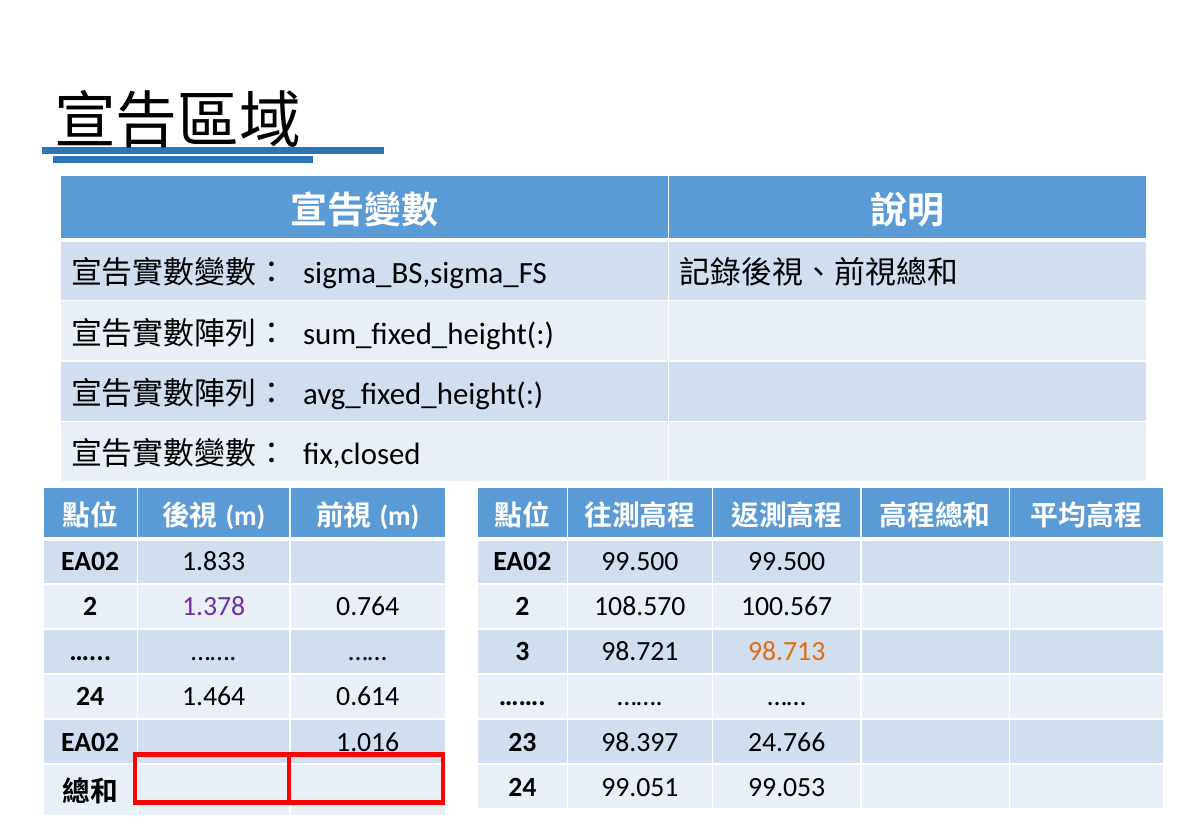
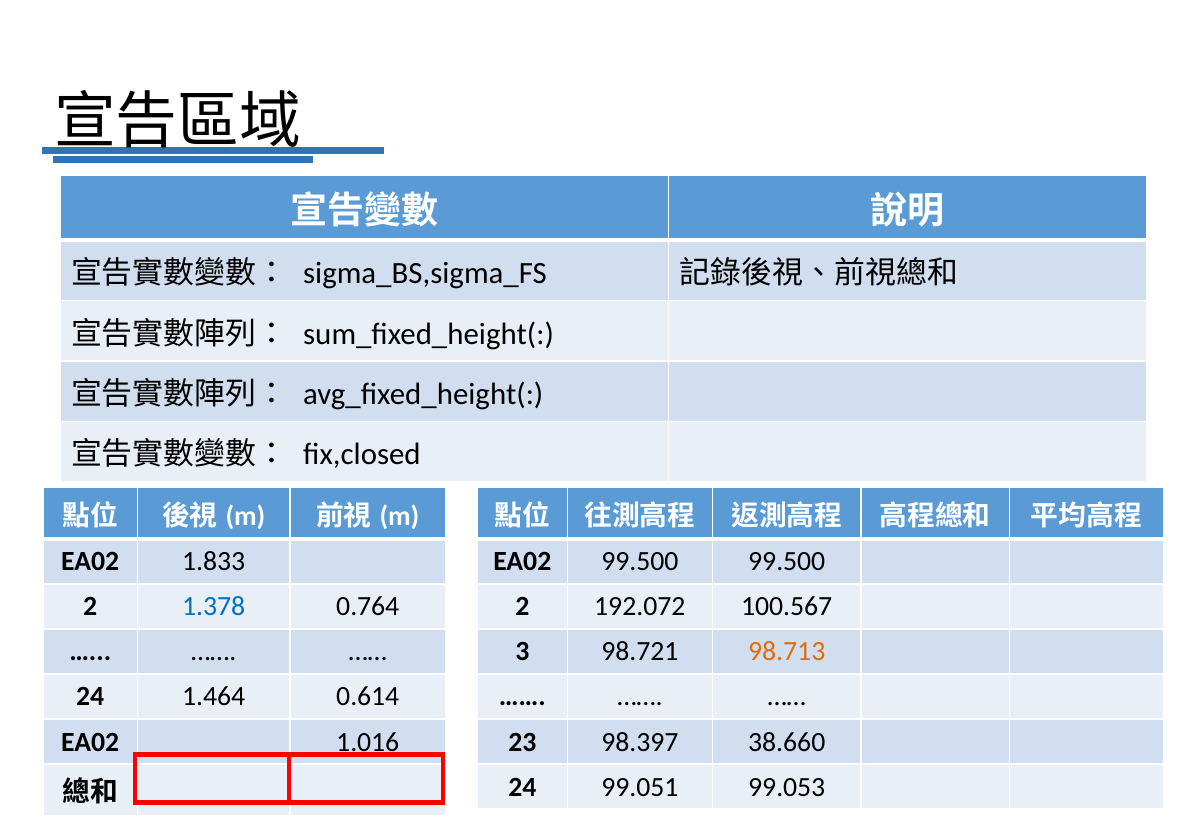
1.378 colour: purple -> blue
108.570: 108.570 -> 192.072
24.766: 24.766 -> 38.660
